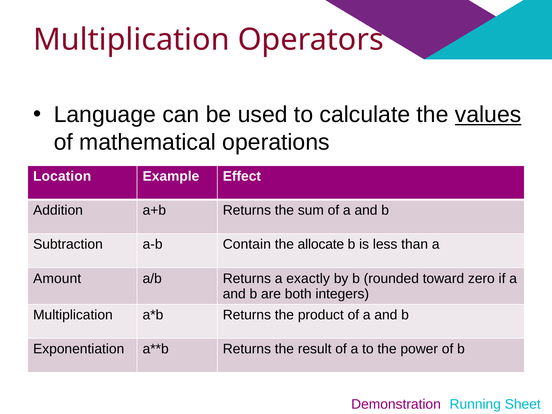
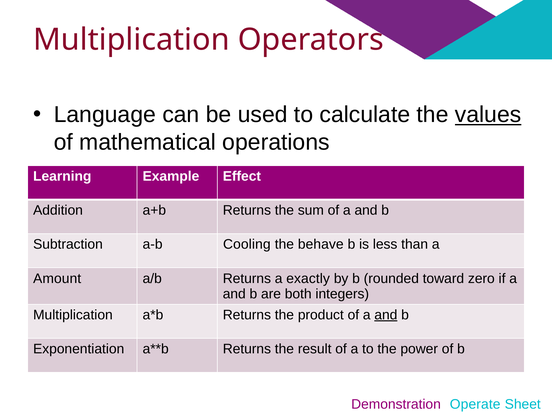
Location: Location -> Learning
Contain: Contain -> Cooling
allocate: allocate -> behave
and at (386, 315) underline: none -> present
Running: Running -> Operate
